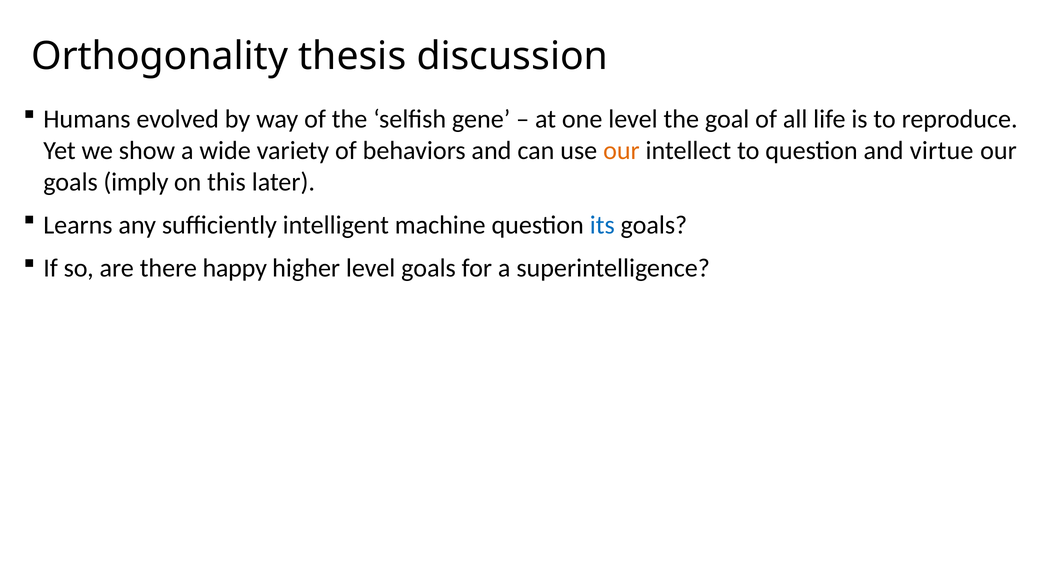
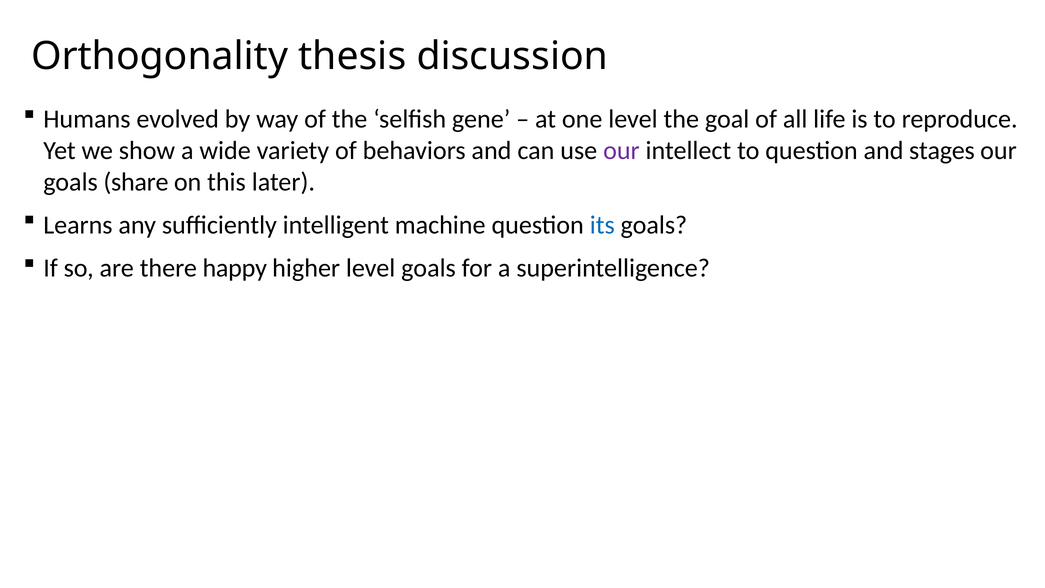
our at (621, 151) colour: orange -> purple
virtue: virtue -> stages
imply: imply -> share
